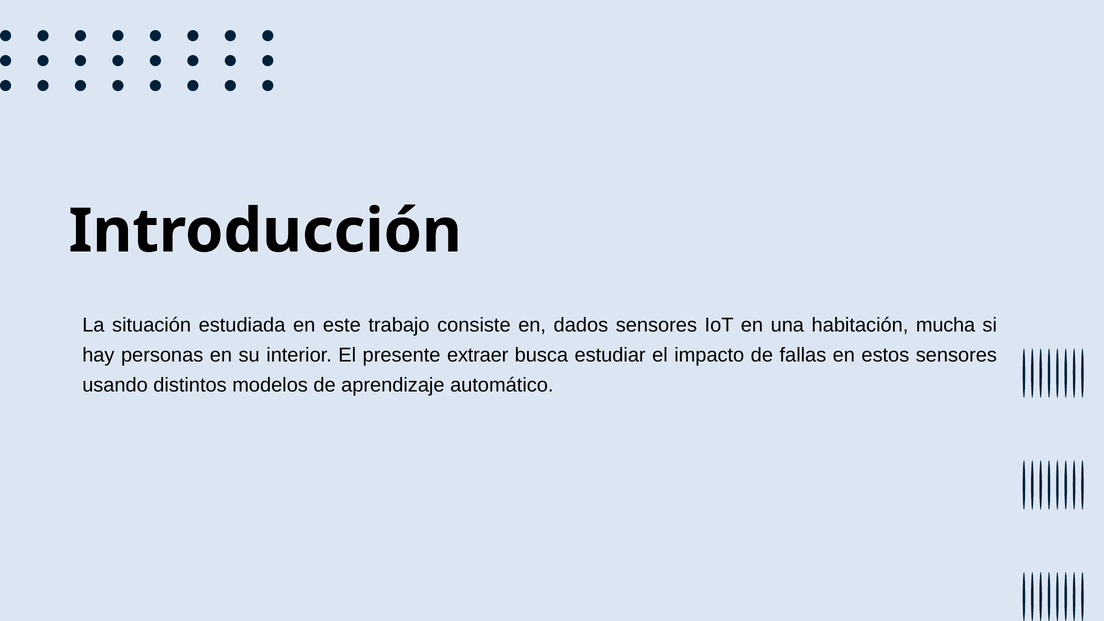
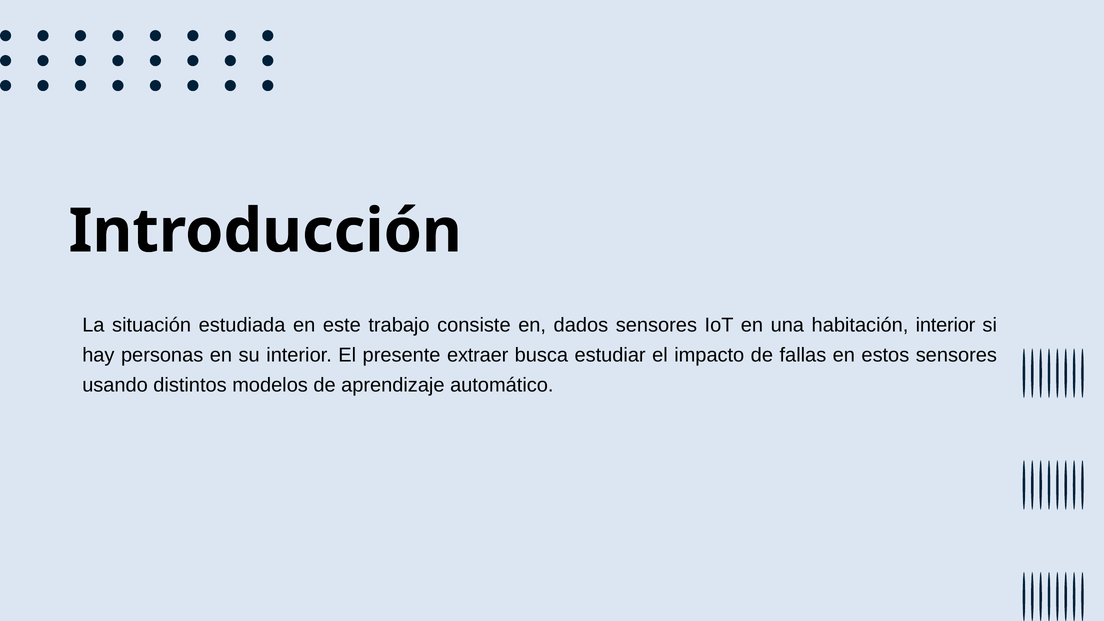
habitación mucha: mucha -> interior
